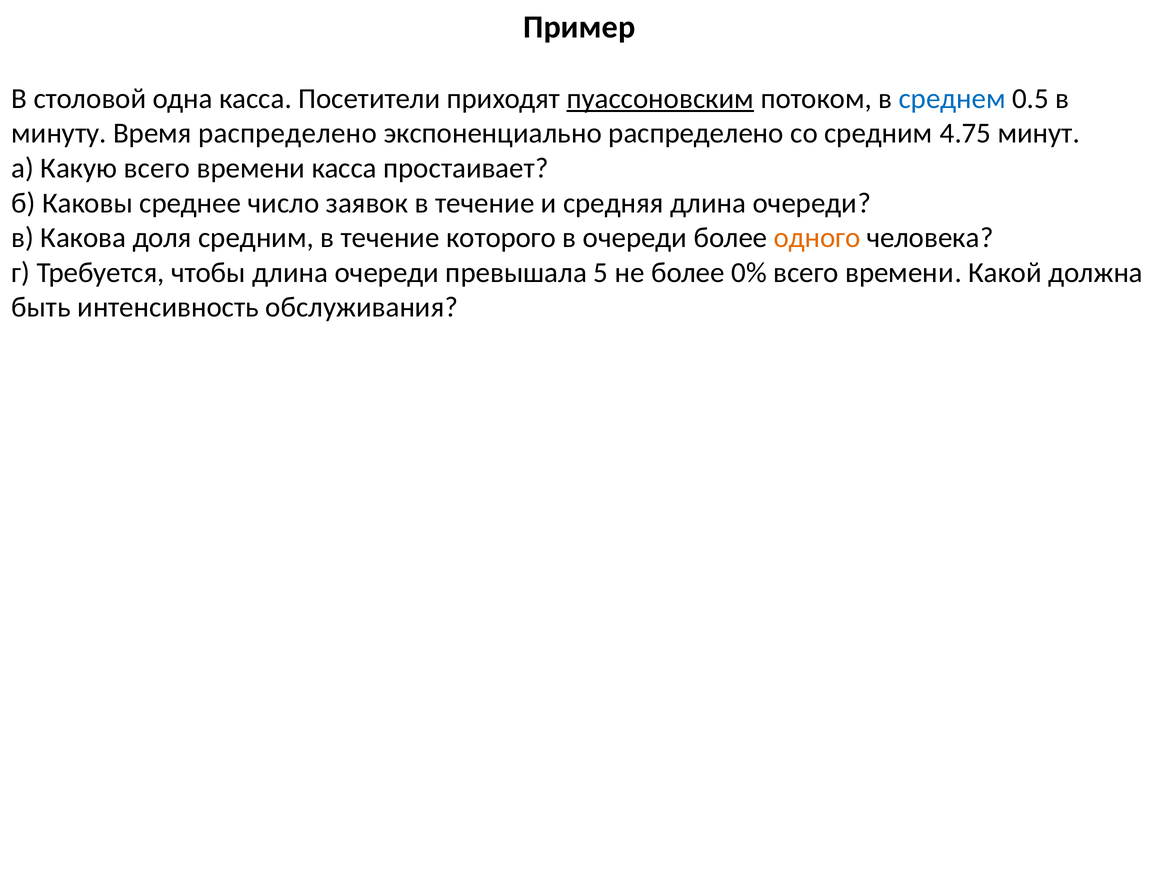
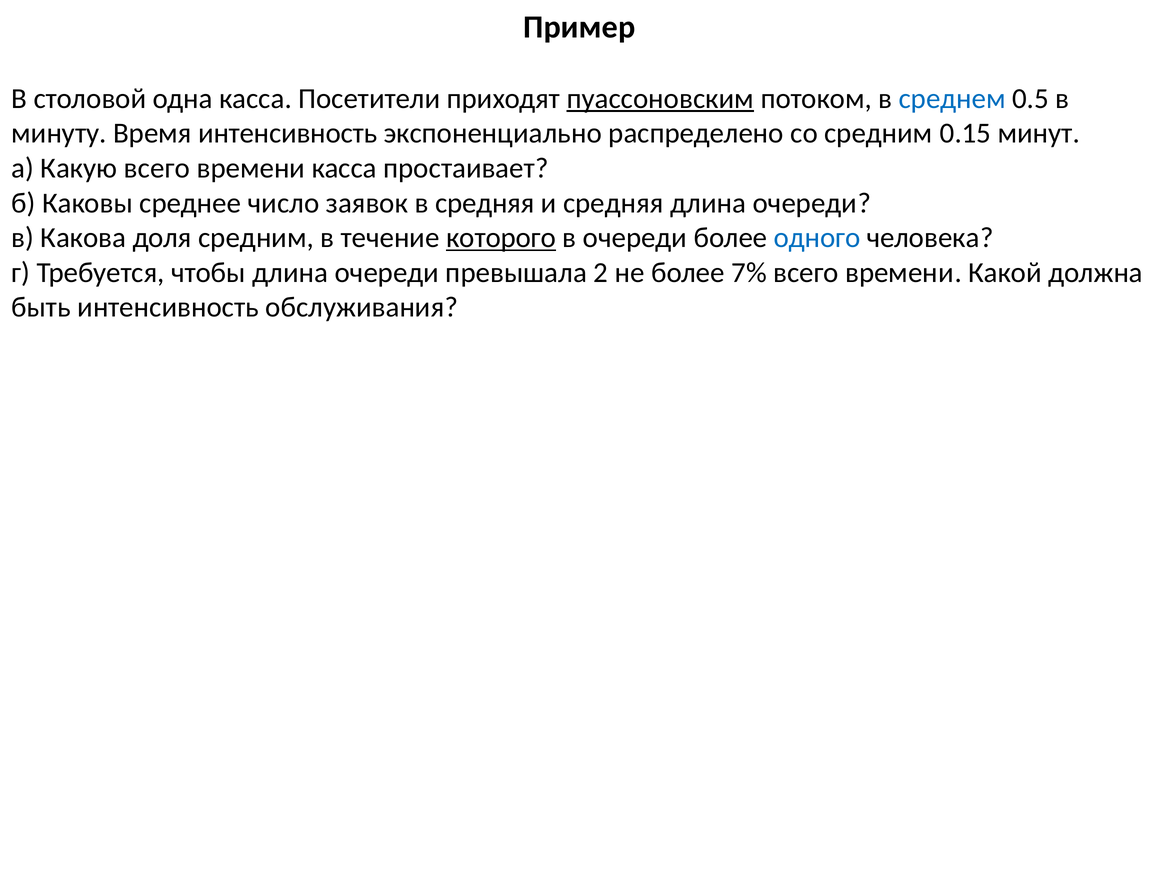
Время распределено: распределено -> интенсивность
4.75: 4.75 -> 0.15
заявок в течение: течение -> средняя
которого underline: none -> present
одного colour: orange -> blue
5: 5 -> 2
0%: 0% -> 7%
